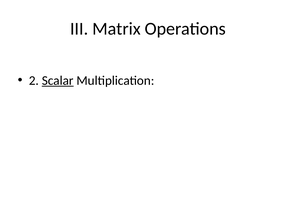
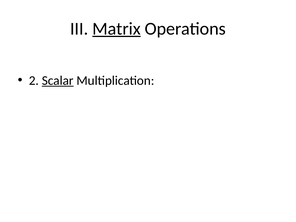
Matrix underline: none -> present
